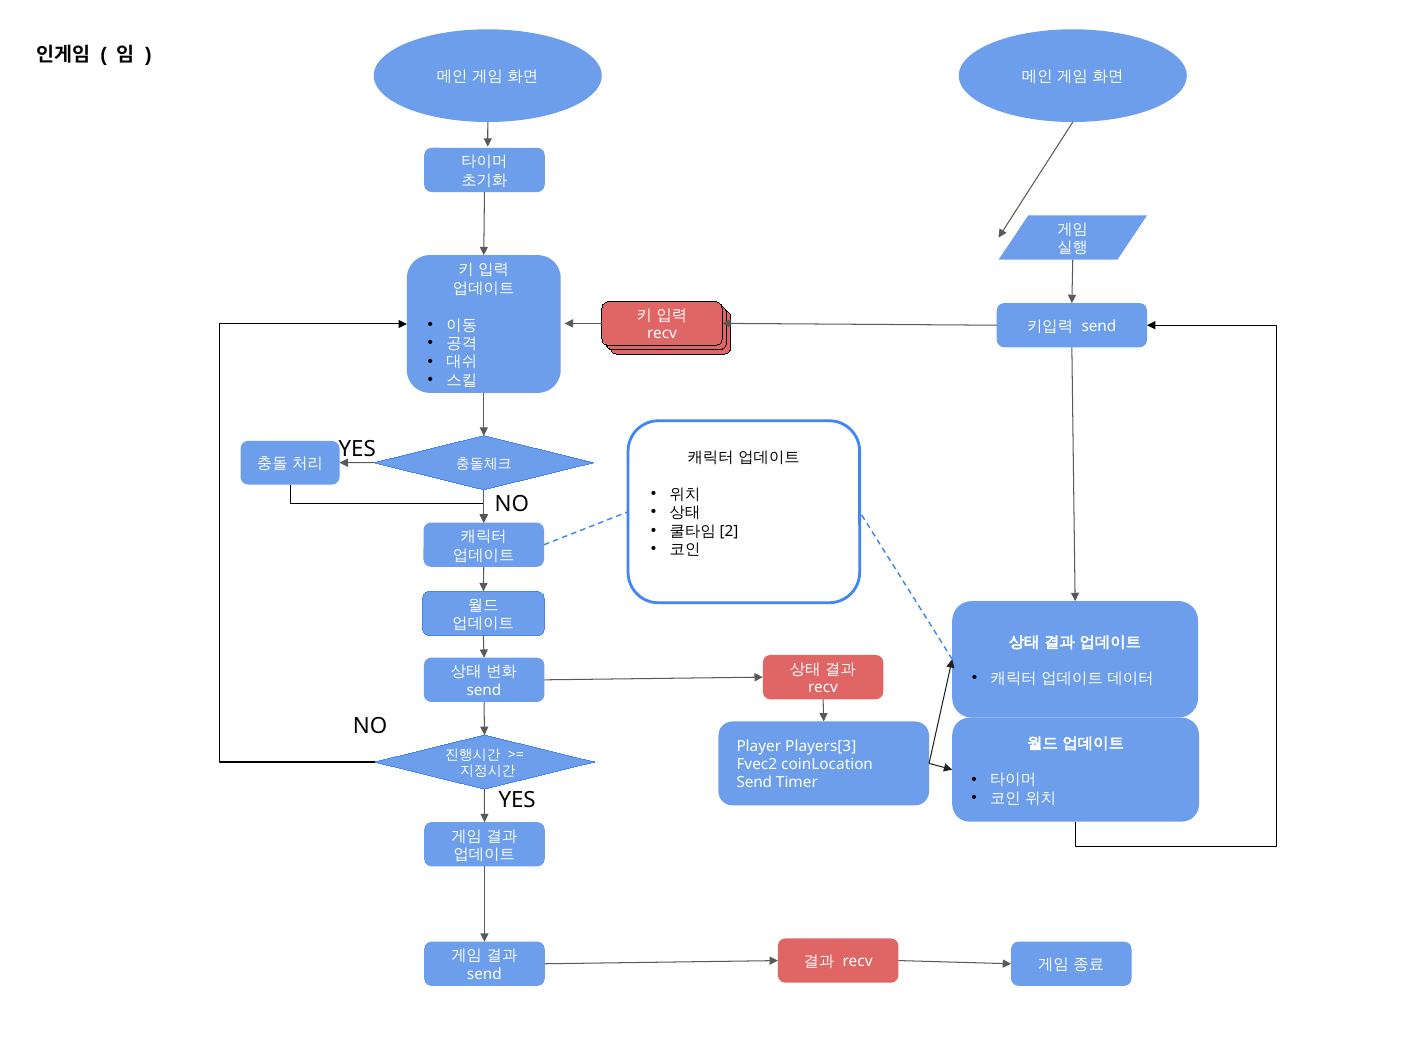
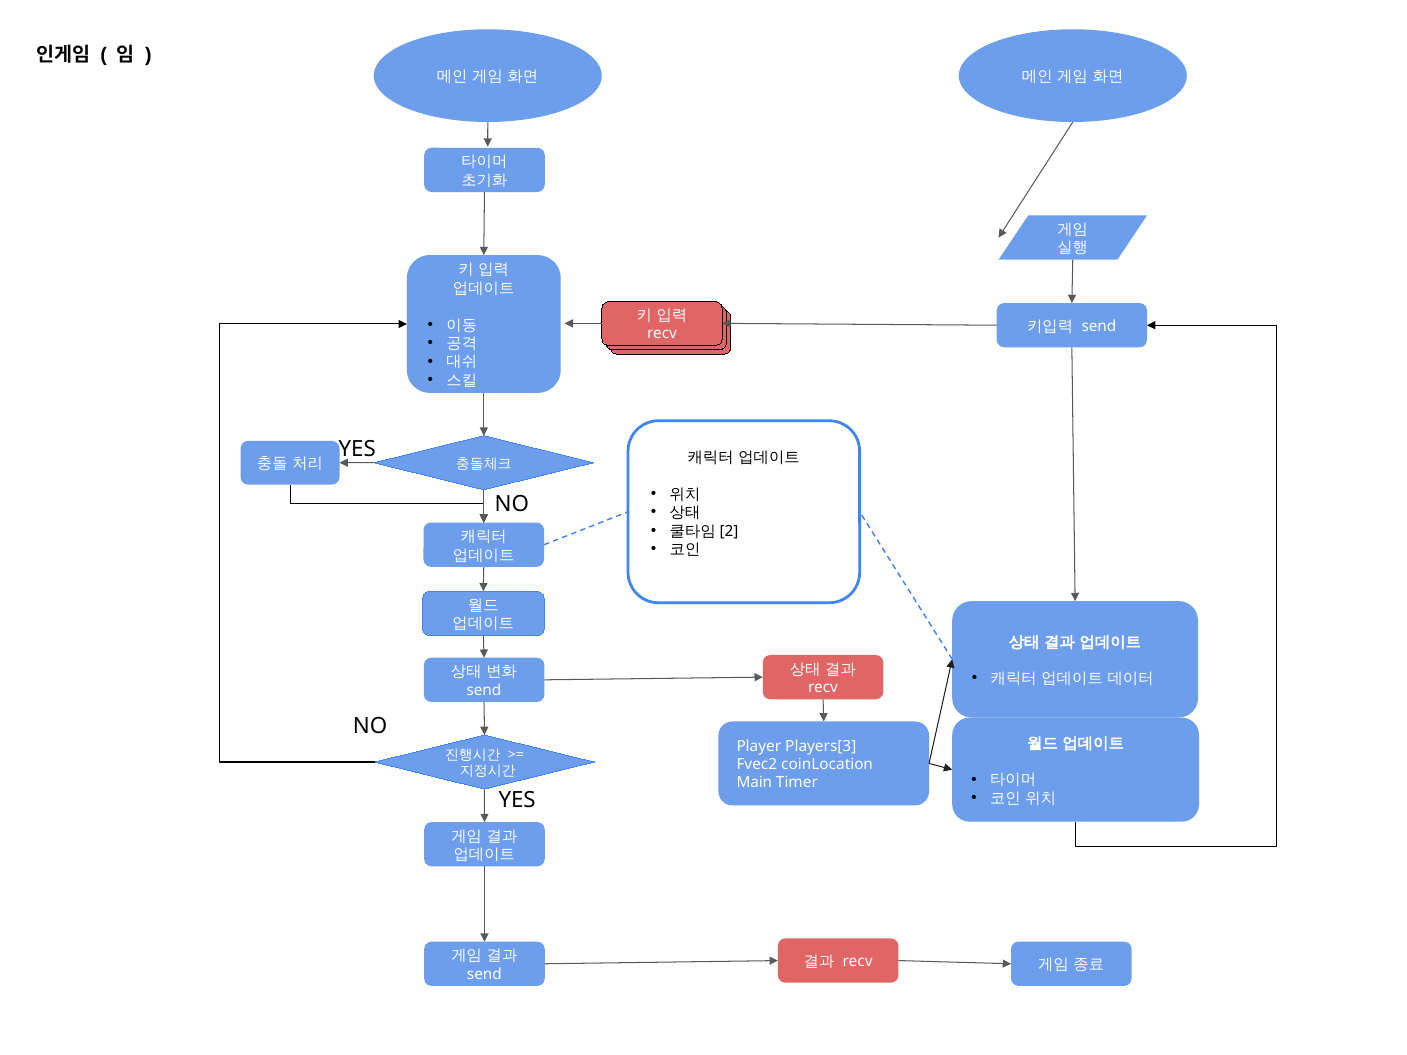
Send at (754, 783): Send -> Main
